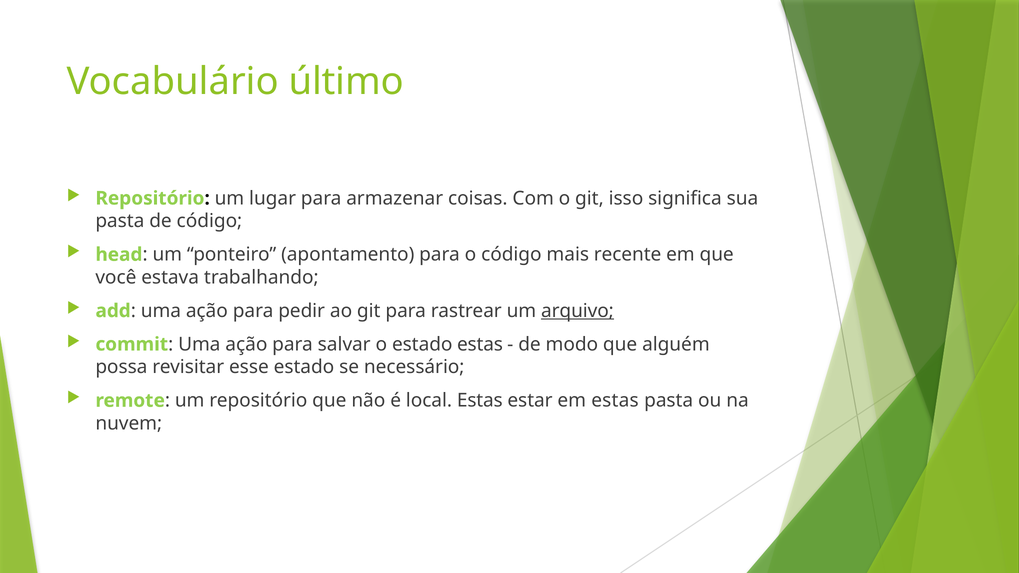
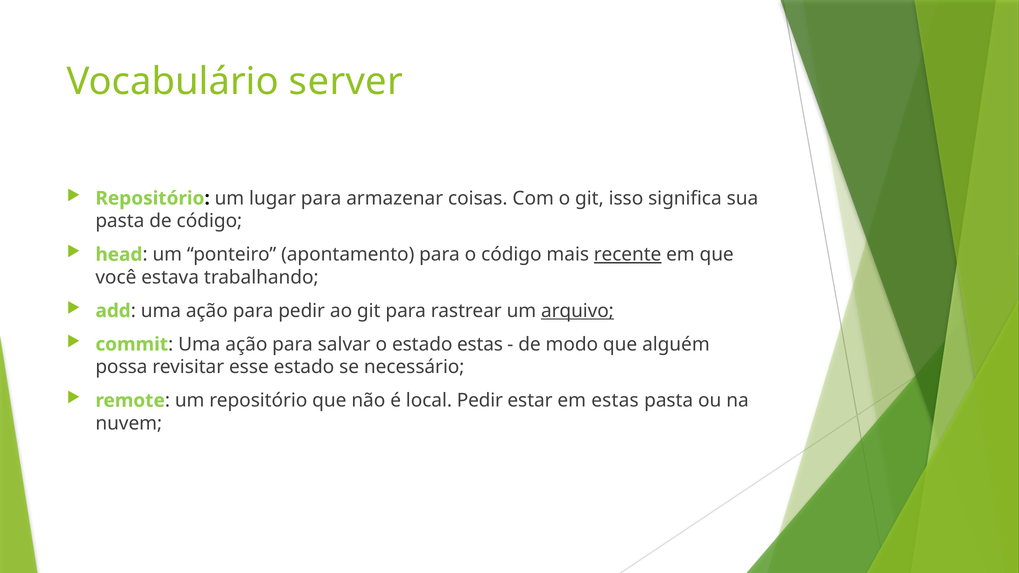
último: último -> server
recente underline: none -> present
local Estas: Estas -> Pedir
